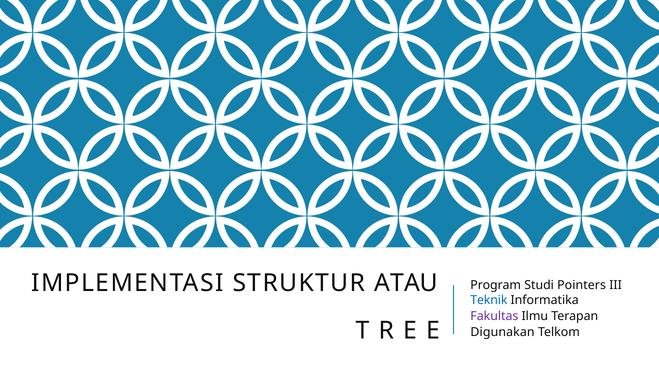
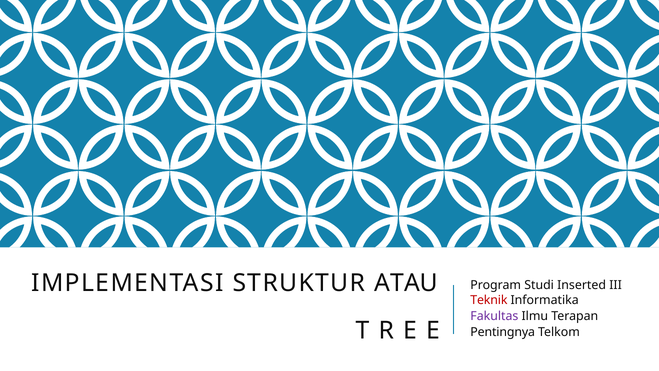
Pointers: Pointers -> Inserted
Teknik colour: blue -> red
Digunakan: Digunakan -> Pentingnya
